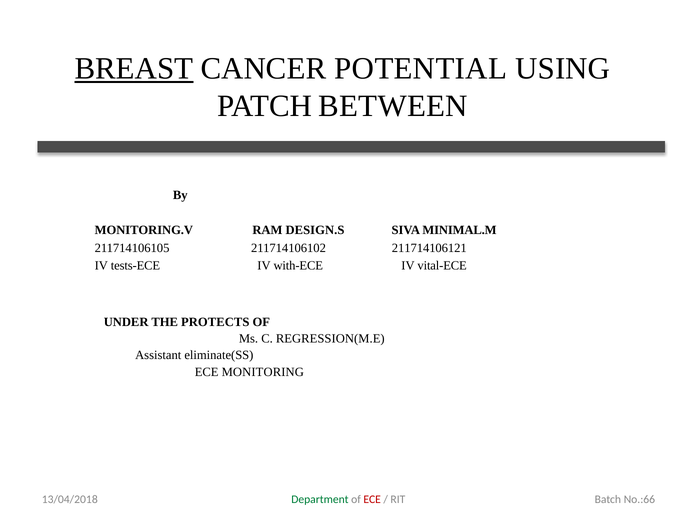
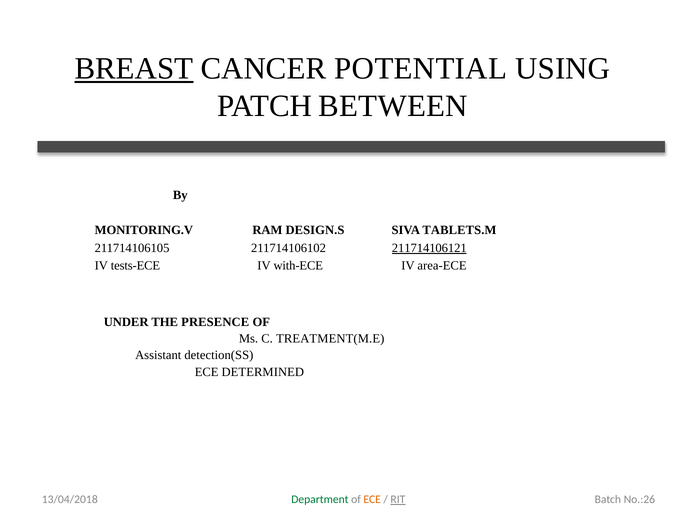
MINIMAL.M: MINIMAL.M -> TABLETS.M
211714106121 underline: none -> present
vital-ECE: vital-ECE -> area-ECE
PROTECTS: PROTECTS -> PRESENCE
REGRESSION(M.E: REGRESSION(M.E -> TREATMENT(M.E
eliminate(SS: eliminate(SS -> detection(SS
MONITORING: MONITORING -> DETERMINED
ECE at (372, 499) colour: red -> orange
RIT underline: none -> present
No.:66: No.:66 -> No.:26
